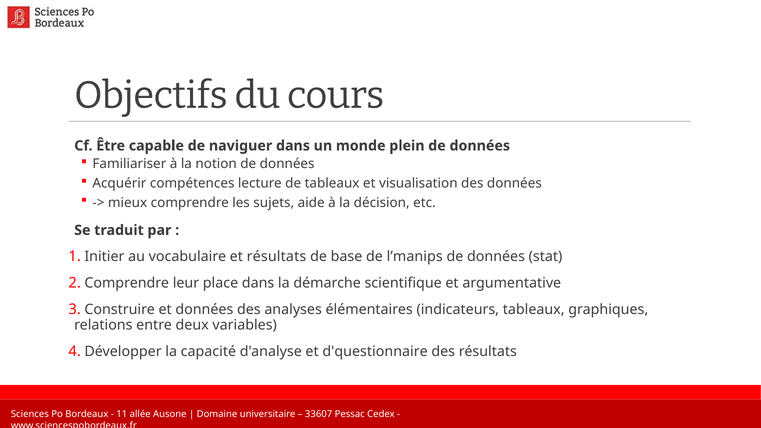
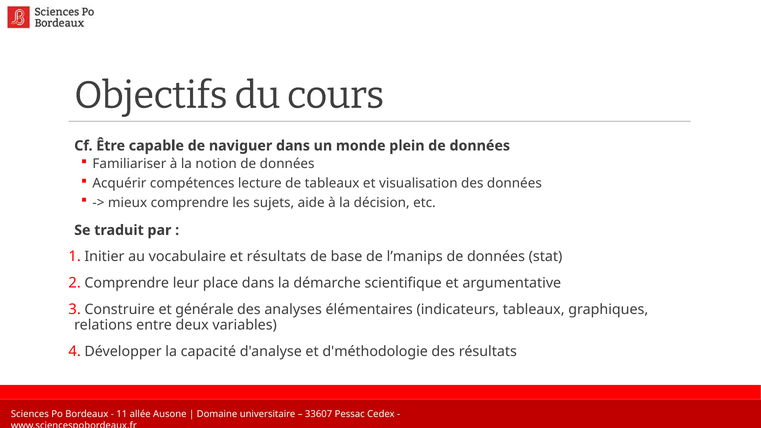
et données: données -> générale
d'questionnaire: d'questionnaire -> d'méthodologie
